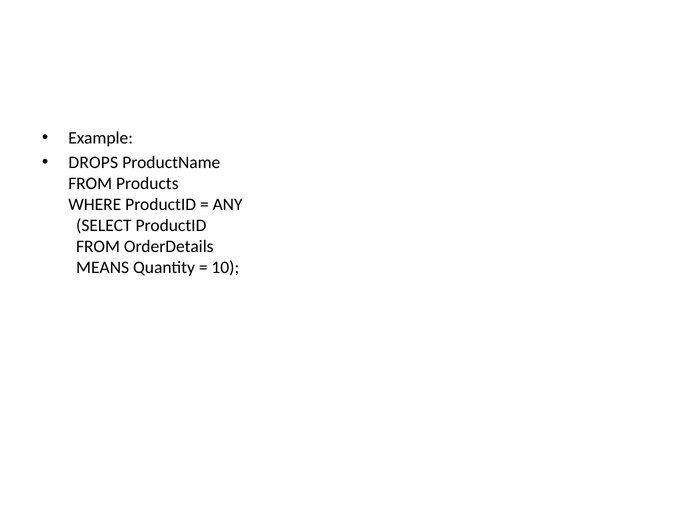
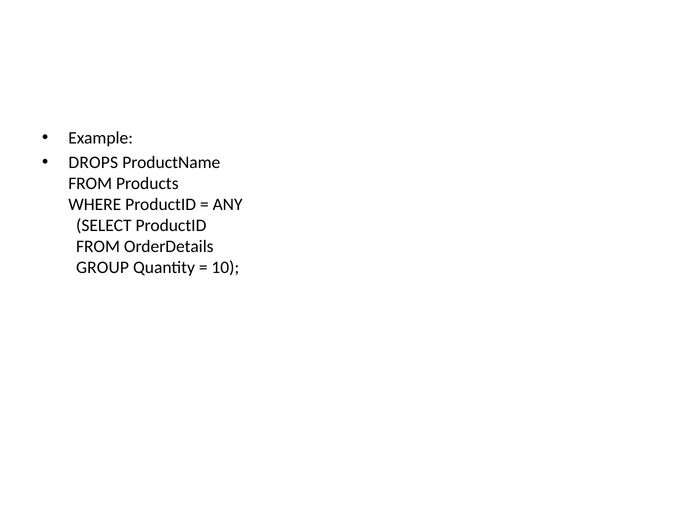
MEANS: MEANS -> GROUP
